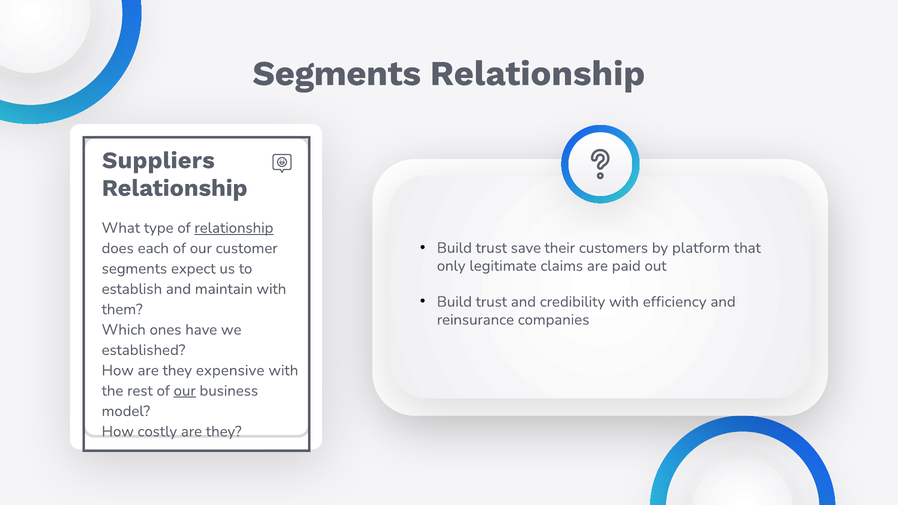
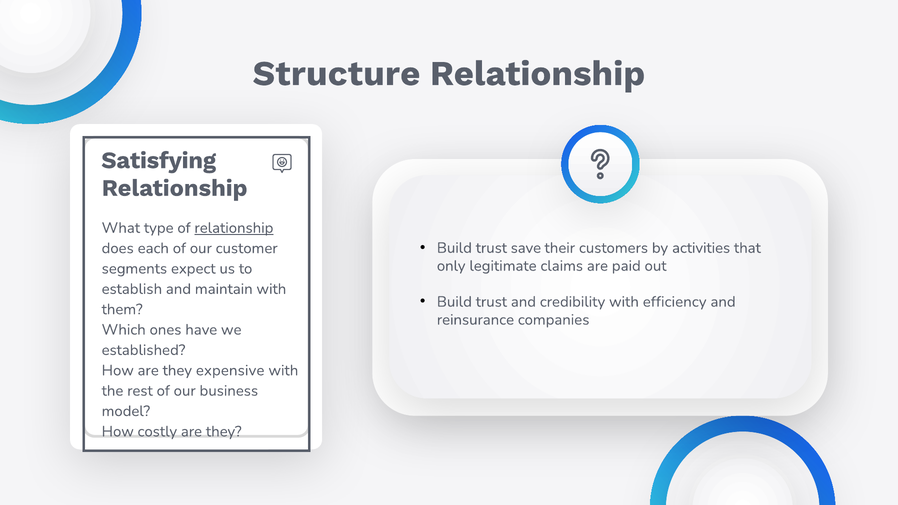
Segments at (337, 74): Segments -> Structure
Suppliers: Suppliers -> Satisfying
platform: platform -> activities
our at (185, 391) underline: present -> none
